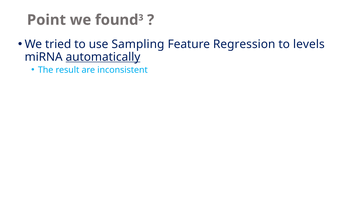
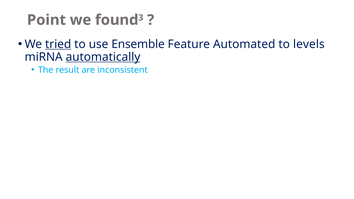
tried underline: none -> present
Sampling: Sampling -> Ensemble
Regression: Regression -> Automated
